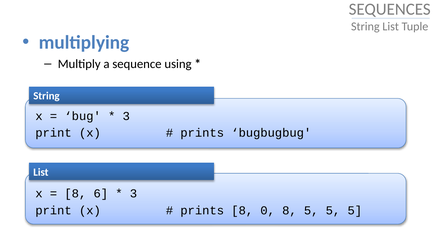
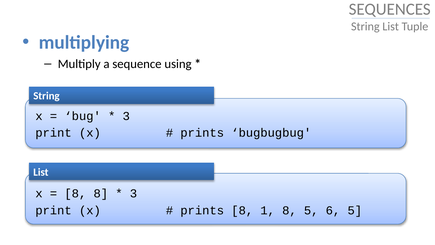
8 6: 6 -> 8
0: 0 -> 1
8 5 5: 5 -> 6
